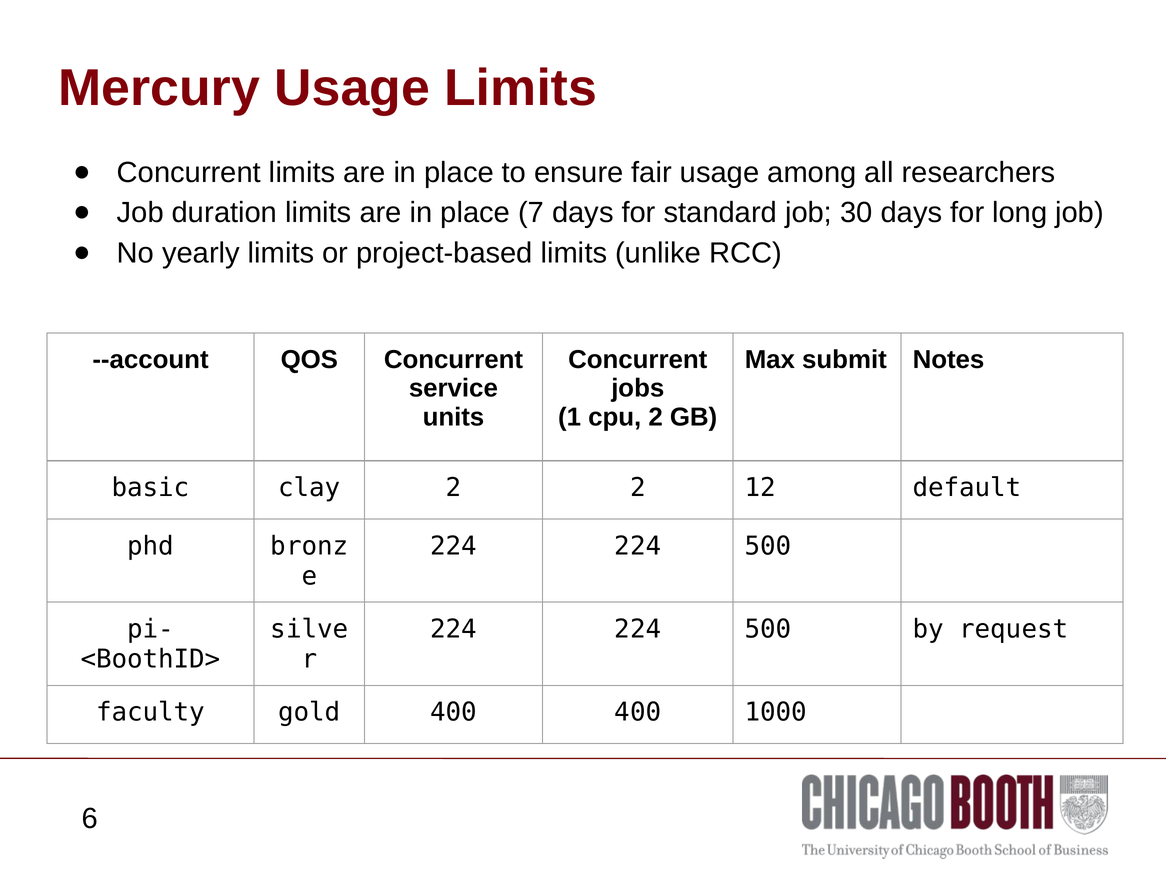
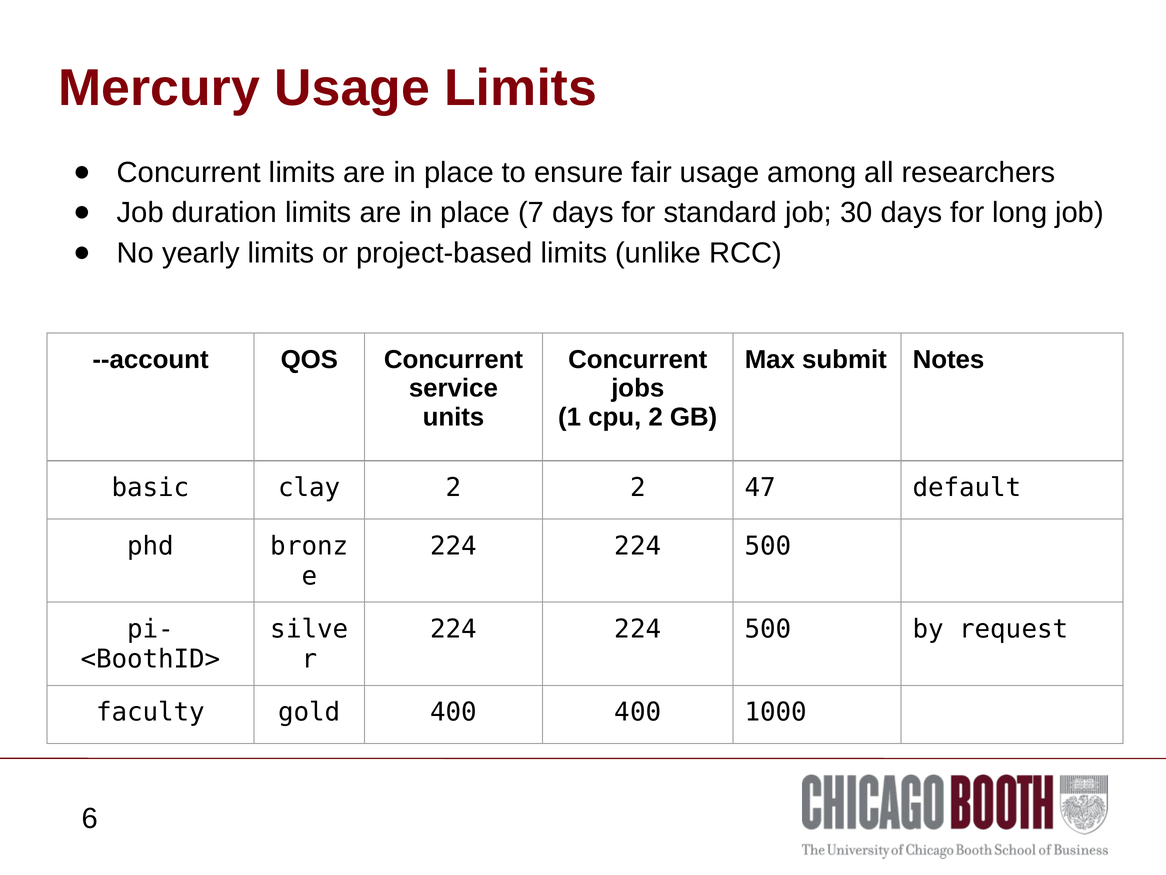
12: 12 -> 47
